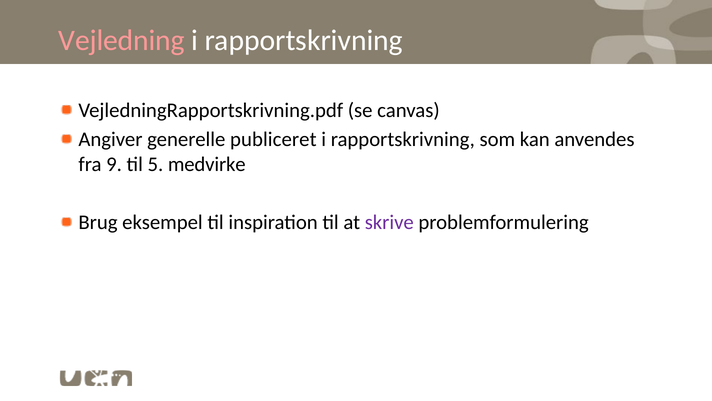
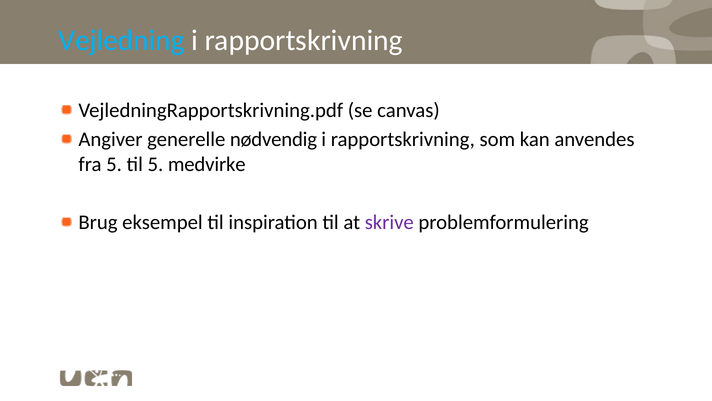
Vejledning colour: pink -> light blue
publiceret: publiceret -> nødvendig
fra 9: 9 -> 5
